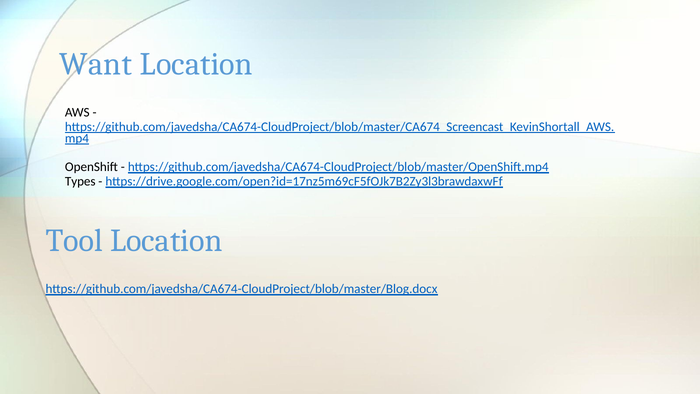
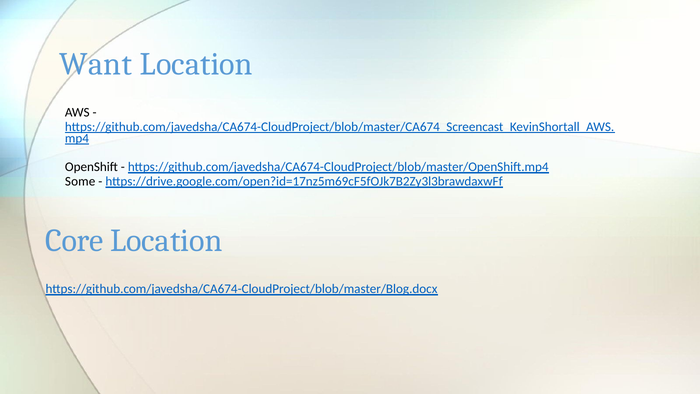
Types: Types -> Some
Tool: Tool -> Core
